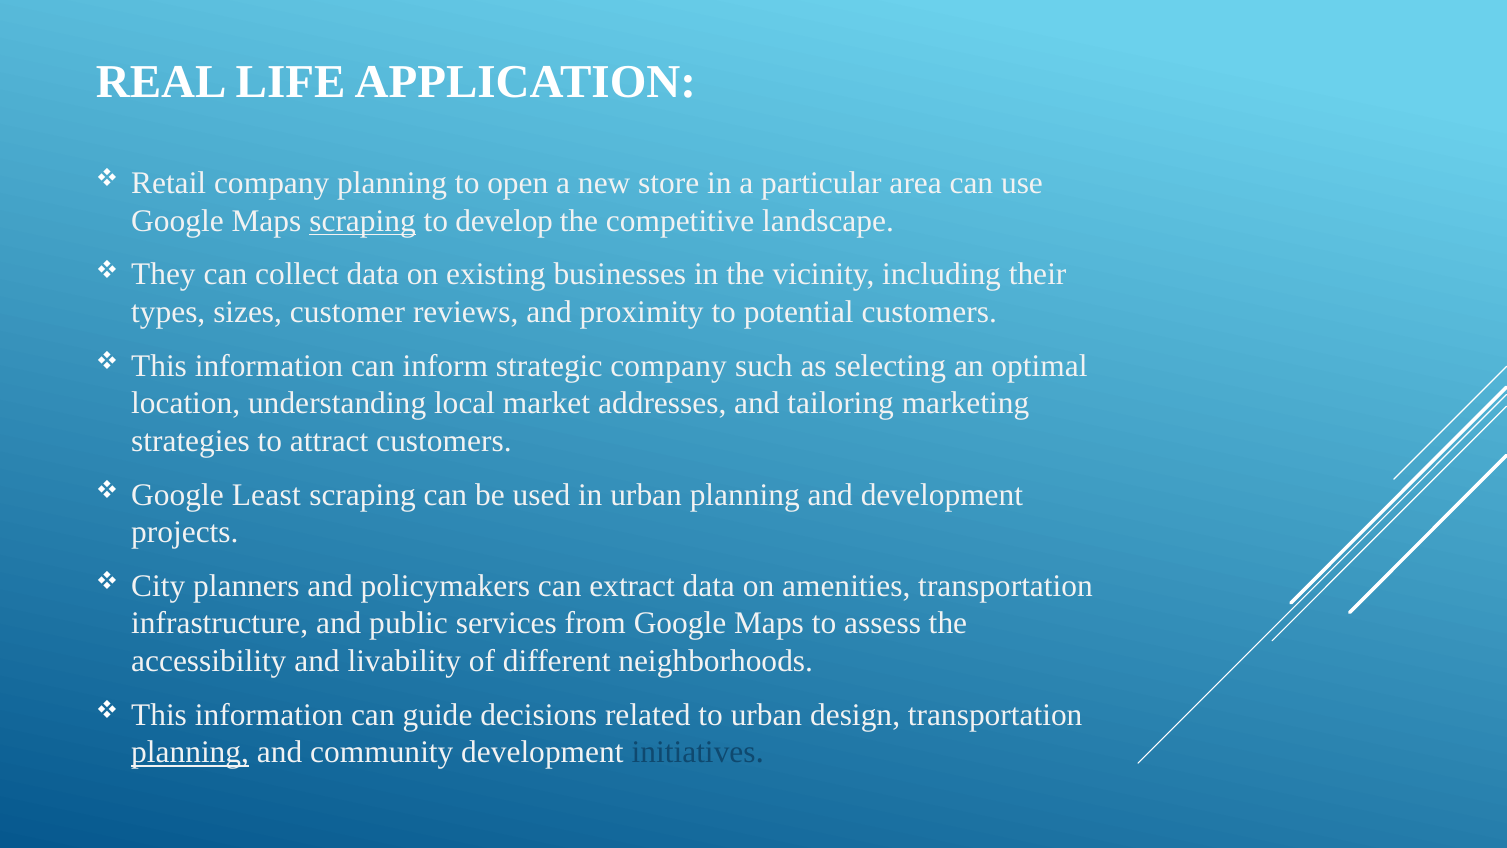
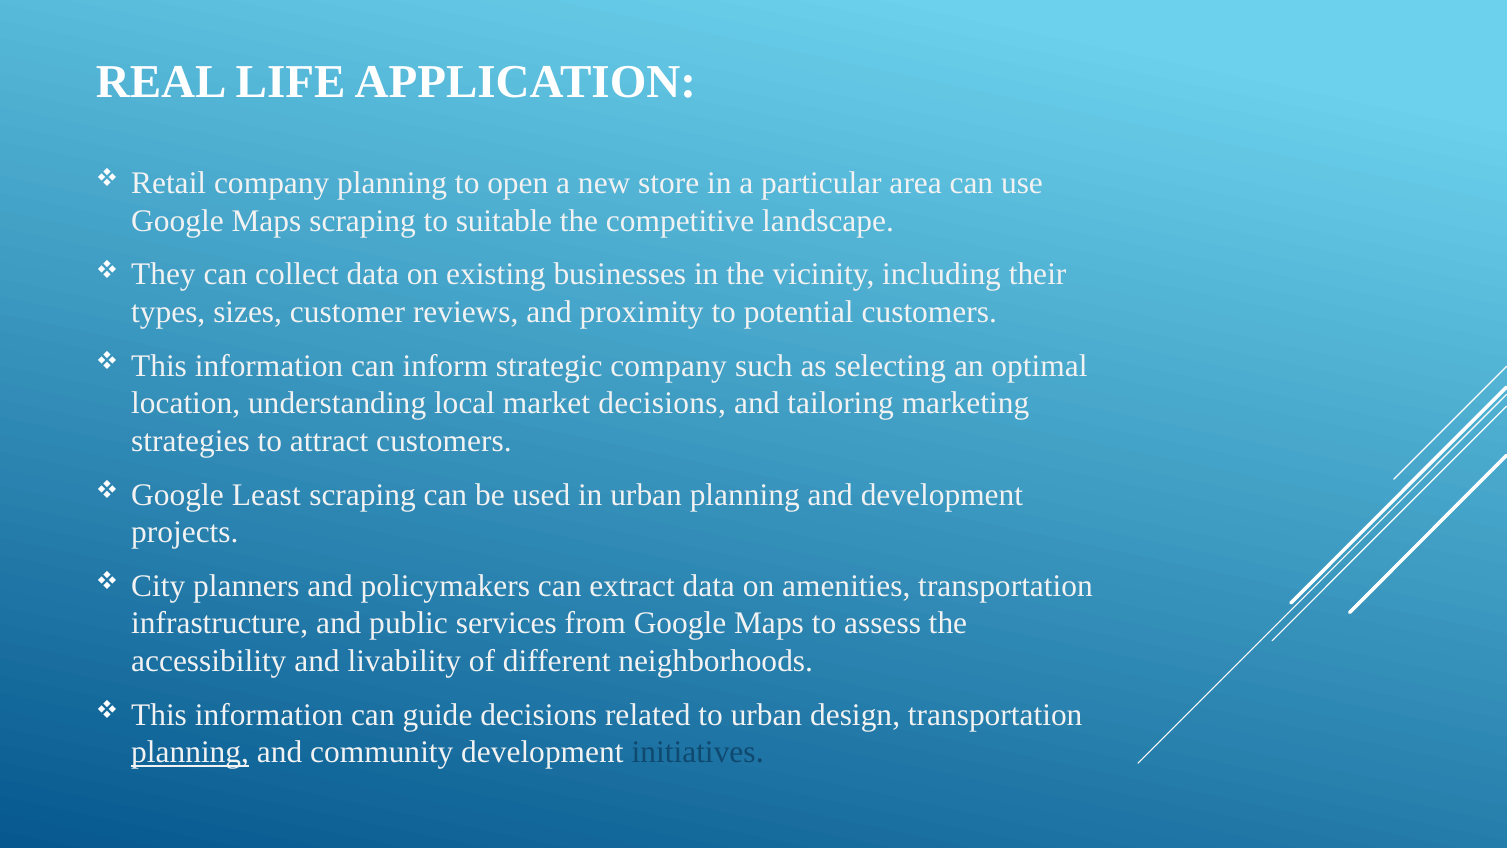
scraping at (363, 221) underline: present -> none
develop: develop -> suitable
market addresses: addresses -> decisions
